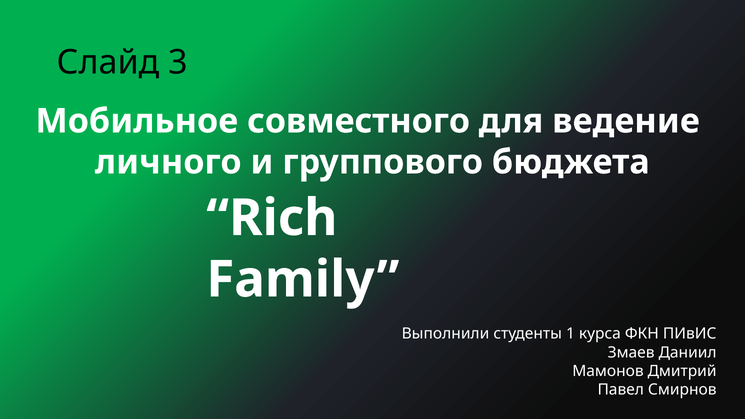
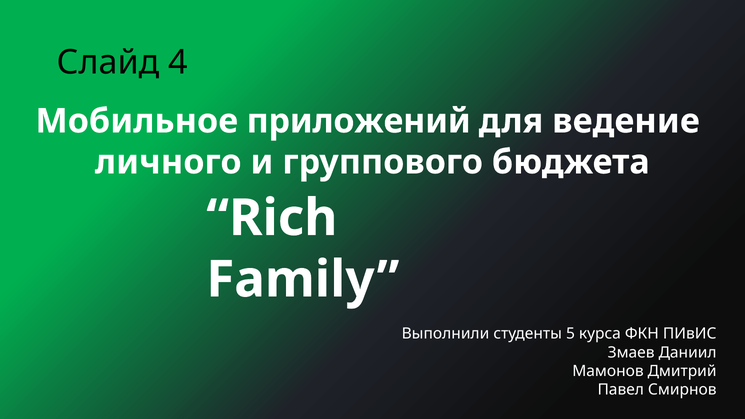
3: 3 -> 4
совместного: совместного -> приложений
1: 1 -> 5
